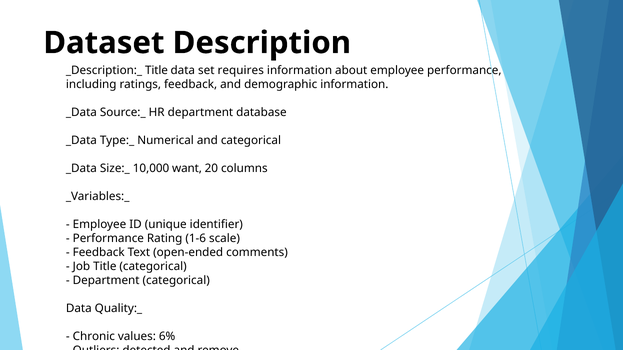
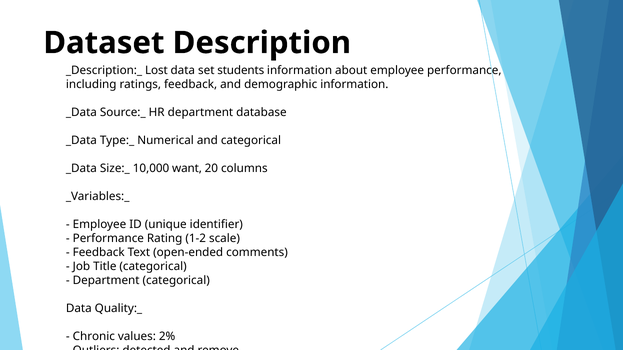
_Description:_ Title: Title -> Lost
requires: requires -> students
1-6: 1-6 -> 1-2
6%: 6% -> 2%
